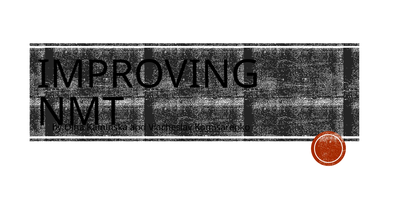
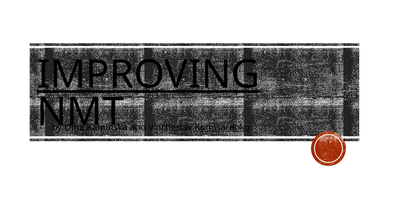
IMPROVING underline: none -> present
